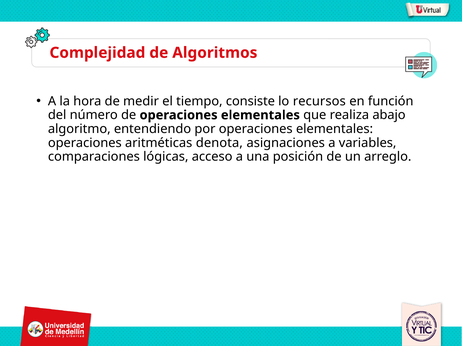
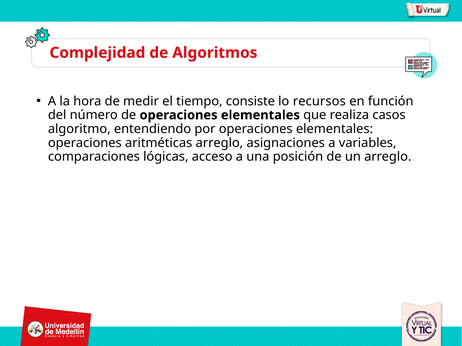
abajo: abajo -> casos
aritméticas denota: denota -> arreglo
